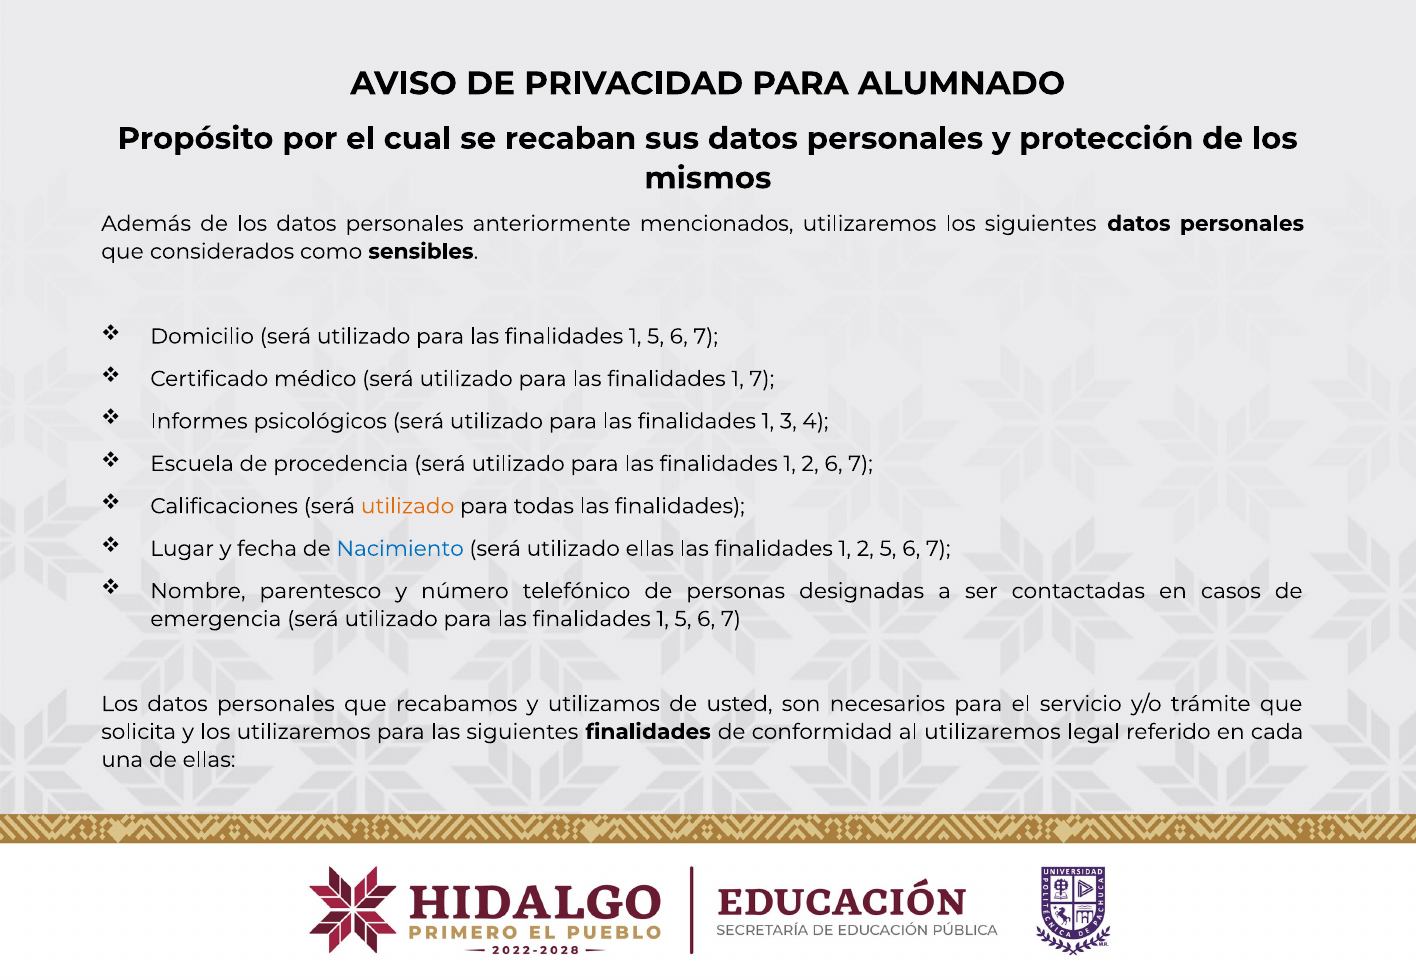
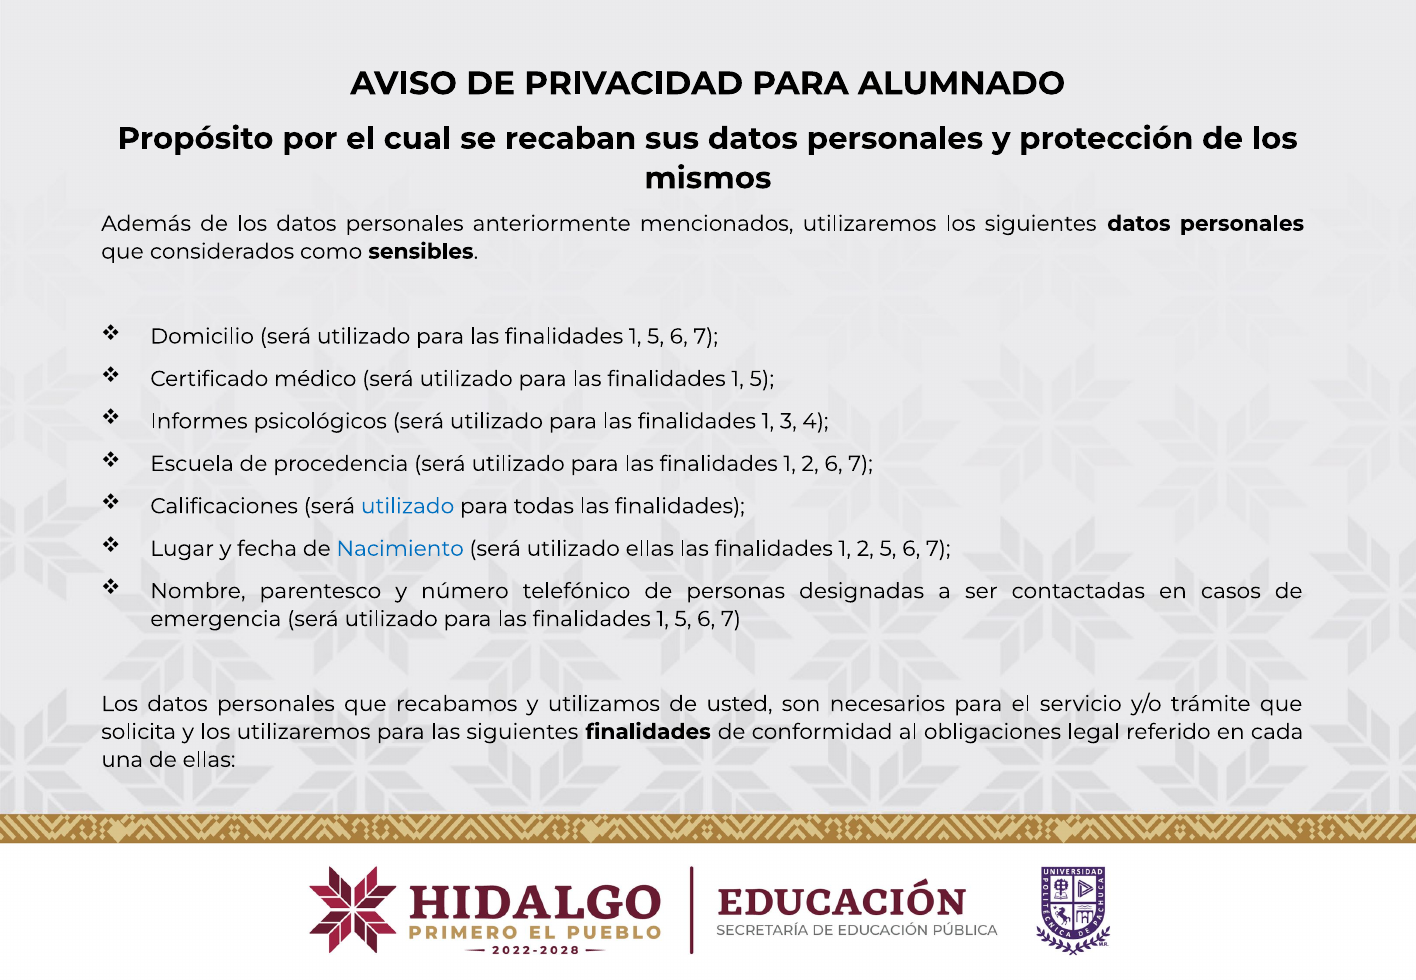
7 at (762, 379): 7 -> 5
utilizado at (408, 506) colour: orange -> blue
al utilizaremos: utilizaremos -> obligaciones
